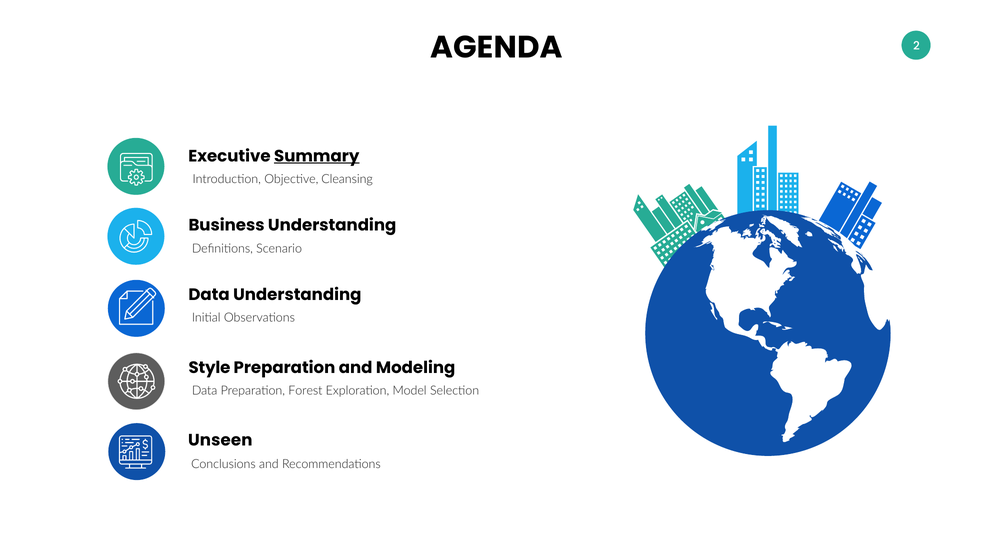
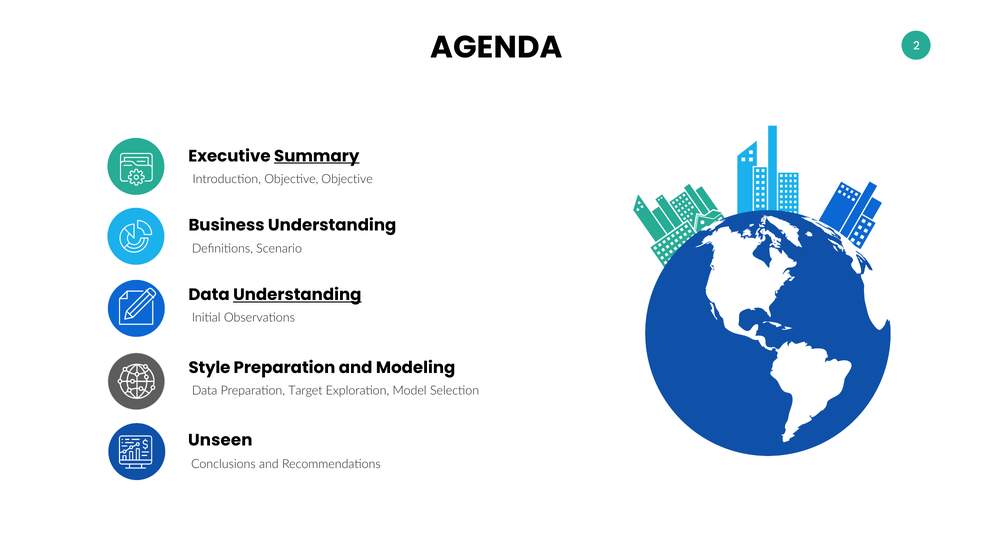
Objective Cleansing: Cleansing -> Objective
Understanding at (297, 295) underline: none -> present
Forest: Forest -> Target
